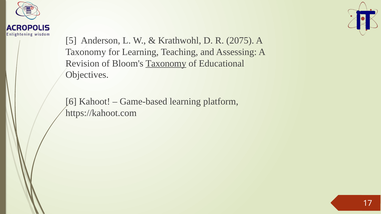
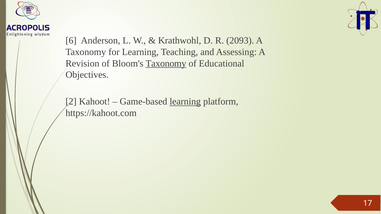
5: 5 -> 6
2075: 2075 -> 2093
6: 6 -> 2
learning at (185, 102) underline: none -> present
